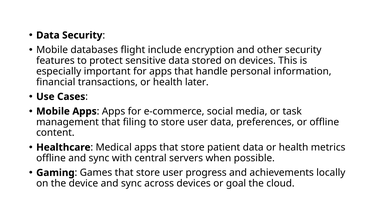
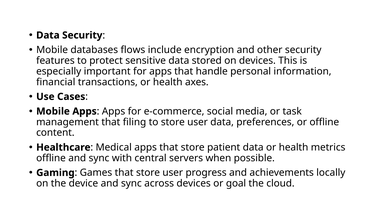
flight: flight -> flows
later: later -> axes
